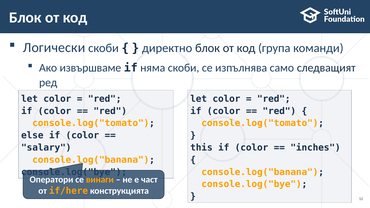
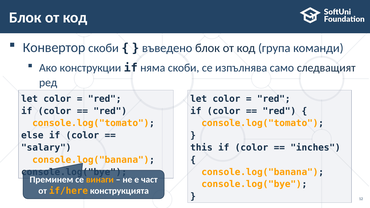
Логически: Логически -> Конвертор
директно: директно -> въведено
извършваме: извършваме -> конструкции
Оператори: Оператори -> Преминем
